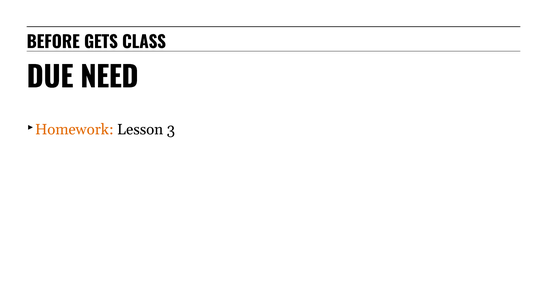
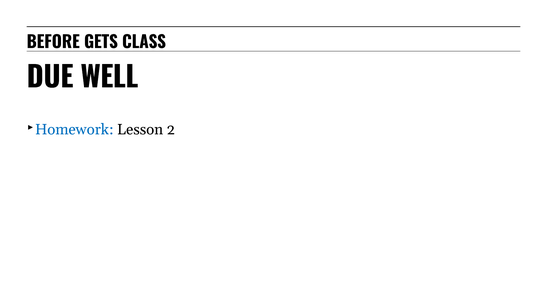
NEED: NEED -> WELL
Homework colour: orange -> blue
3: 3 -> 2
